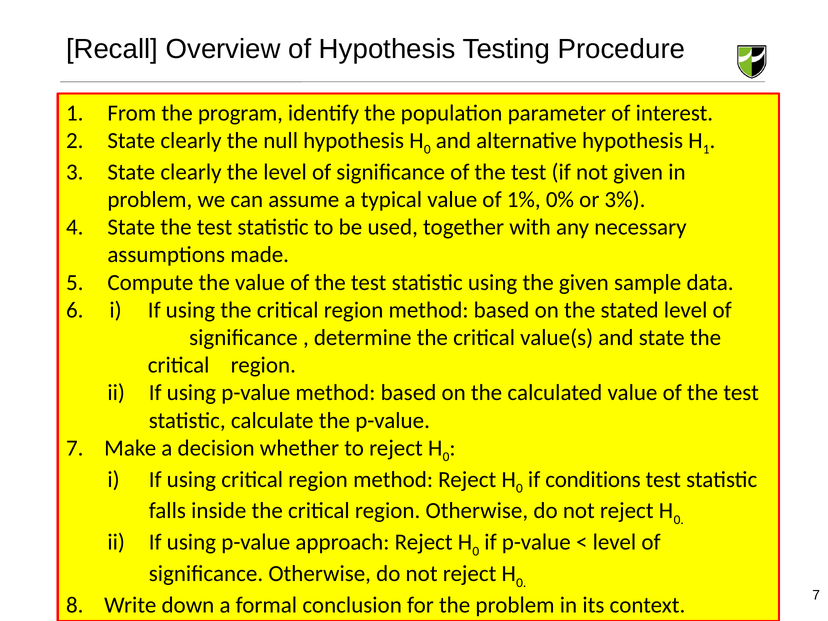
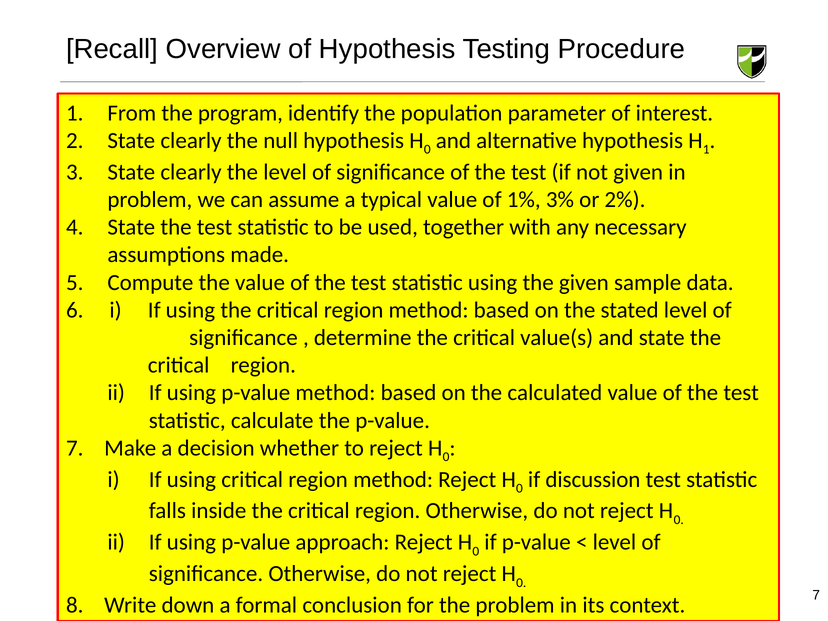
0%: 0% -> 3%
3%: 3% -> 2%
conditions: conditions -> discussion
